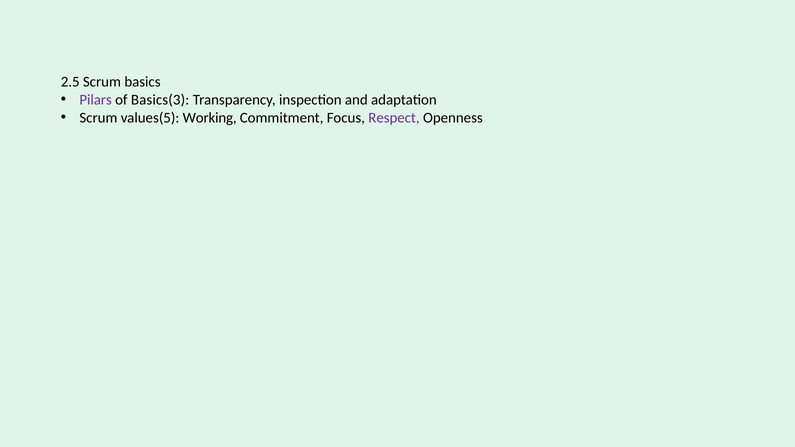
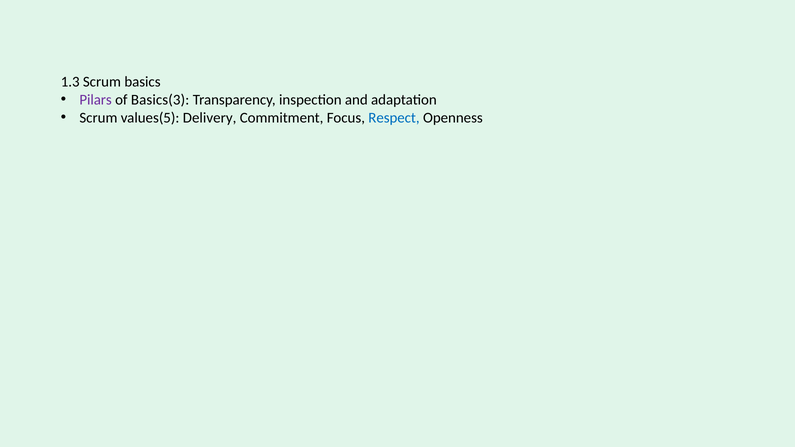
2.5: 2.5 -> 1.3
Working: Working -> Delivery
Respect colour: purple -> blue
